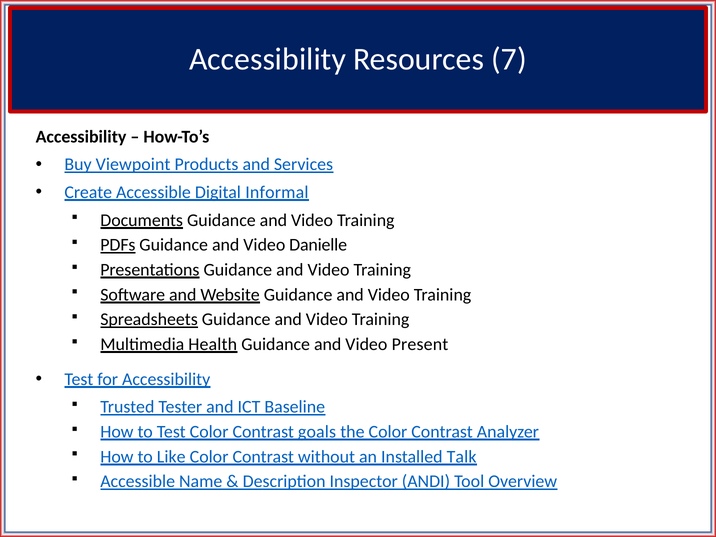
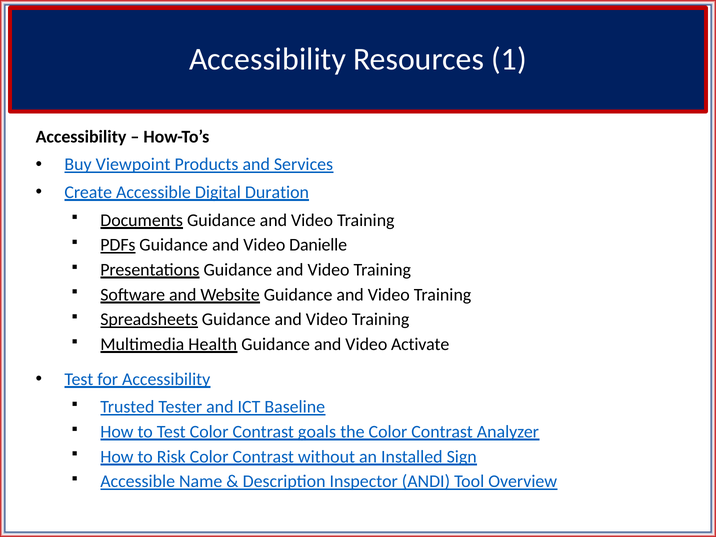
7: 7 -> 1
Informal: Informal -> Duration
Present: Present -> Activate
Like: Like -> Risk
Talk: Talk -> Sign
